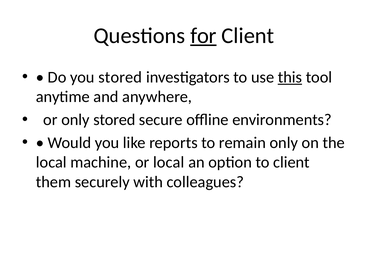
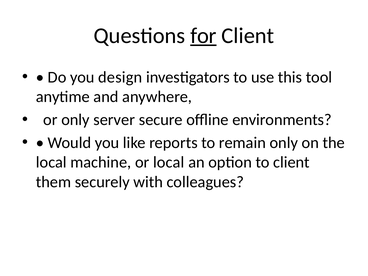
you stored: stored -> design
this underline: present -> none
only stored: stored -> server
